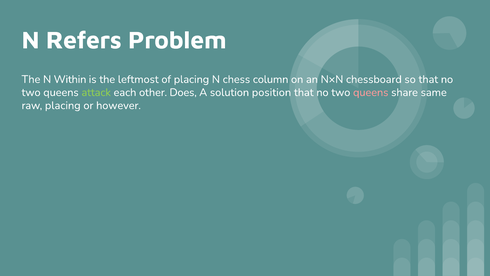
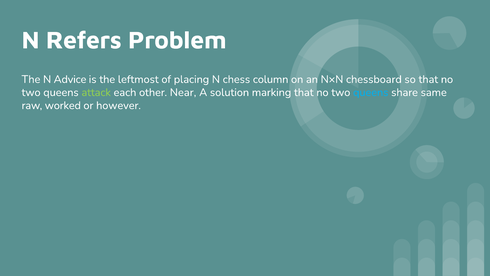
Within: Within -> Advice
Does: Does -> Near
position: position -> marking
queens at (371, 92) colour: pink -> light blue
raw placing: placing -> worked
